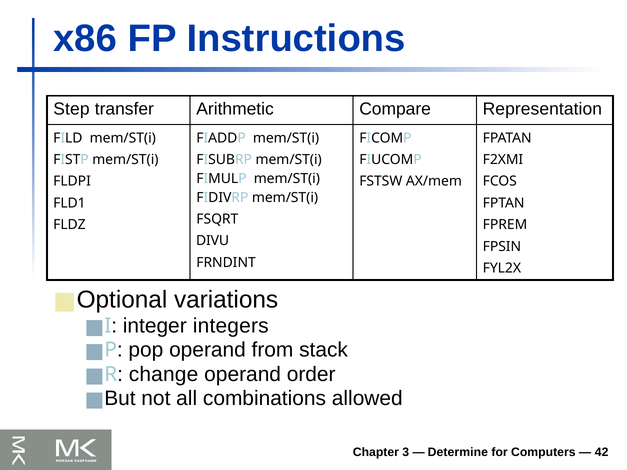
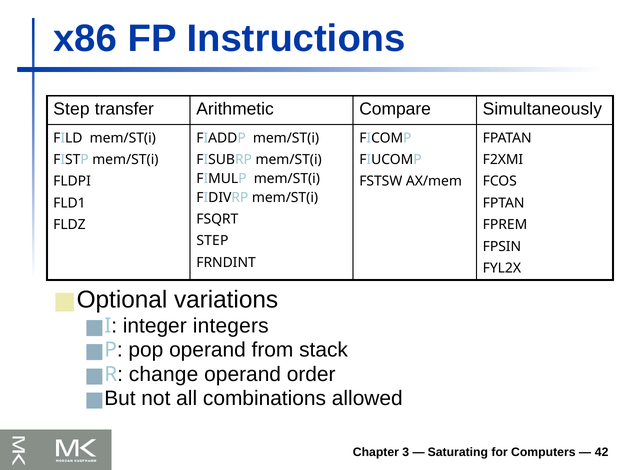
Representation: Representation -> Simultaneously
DIVU at (213, 241): DIVU -> STEP
Determine: Determine -> Saturating
